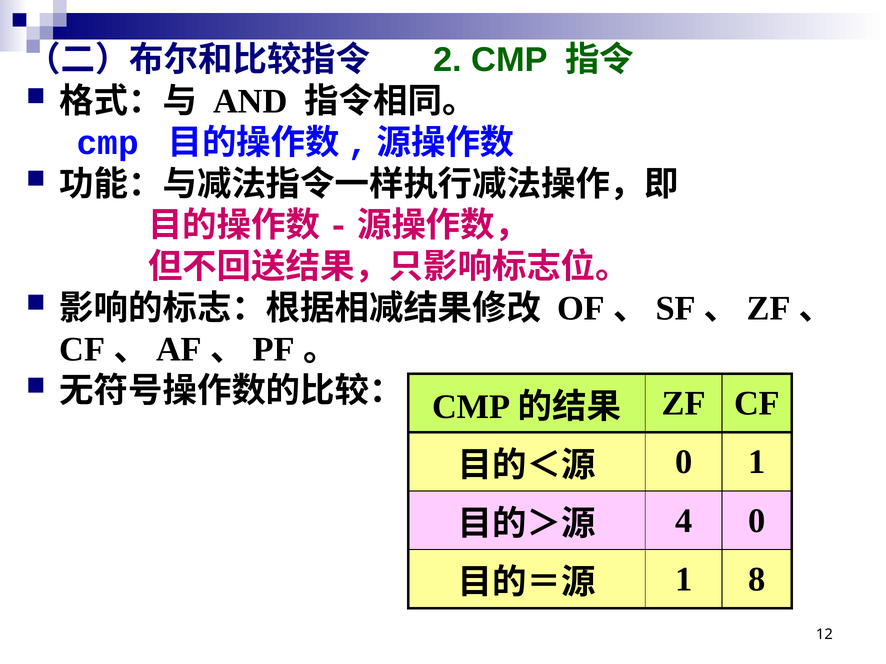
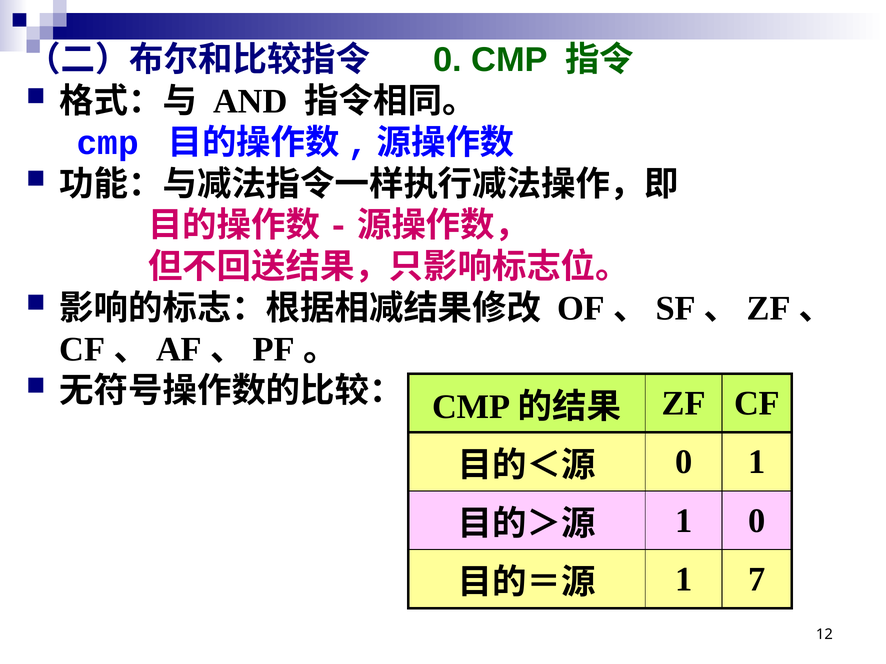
2 at (448, 60): 2 -> 0
4 at (684, 521): 4 -> 1
8: 8 -> 7
